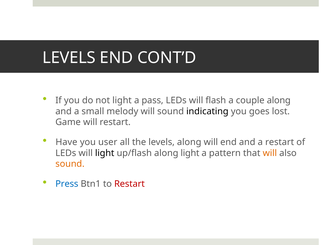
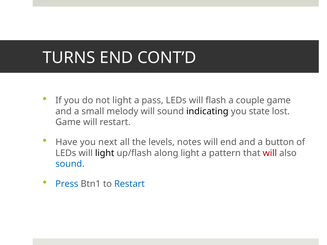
LEVELS at (69, 58): LEVELS -> TURNS
couple along: along -> game
goes: goes -> state
user: user -> next
levels along: along -> notes
a restart: restart -> button
will at (270, 153) colour: orange -> red
sound at (70, 164) colour: orange -> blue
Restart at (129, 184) colour: red -> blue
